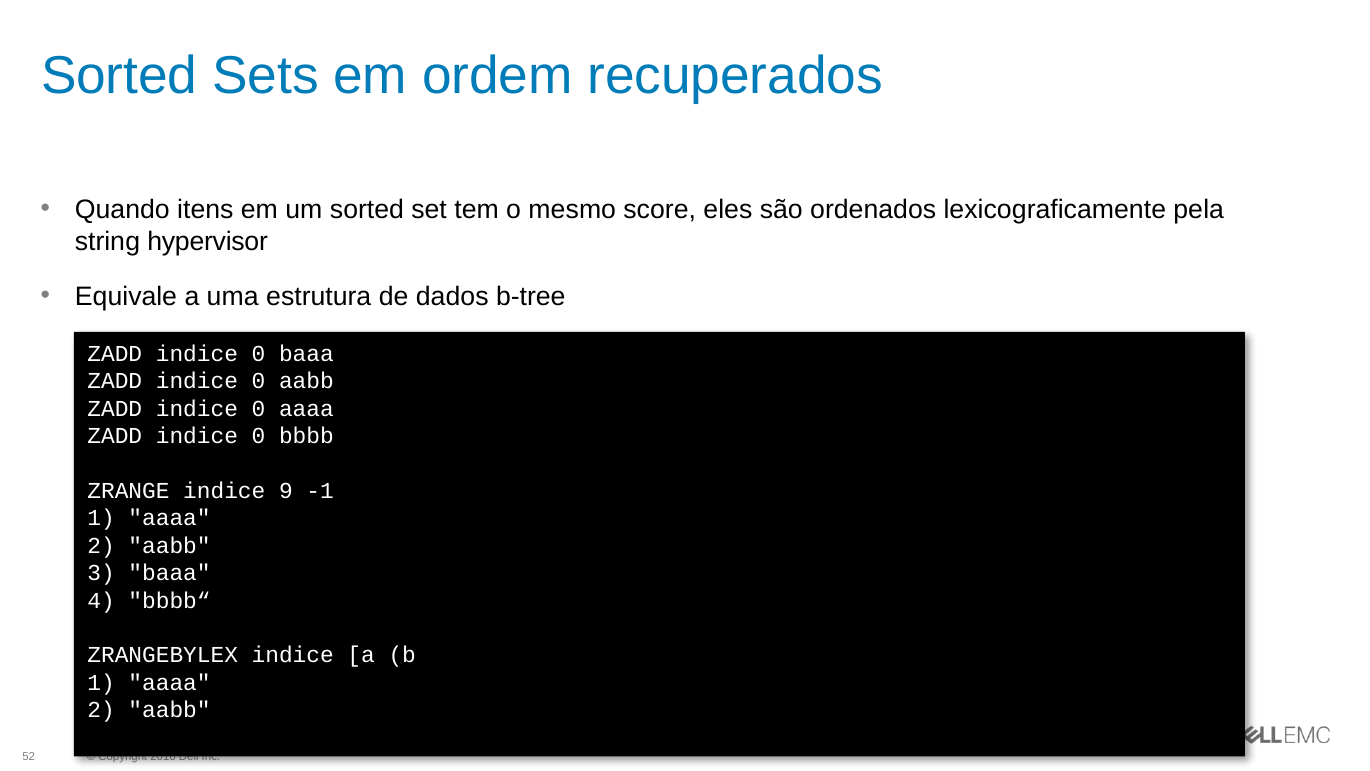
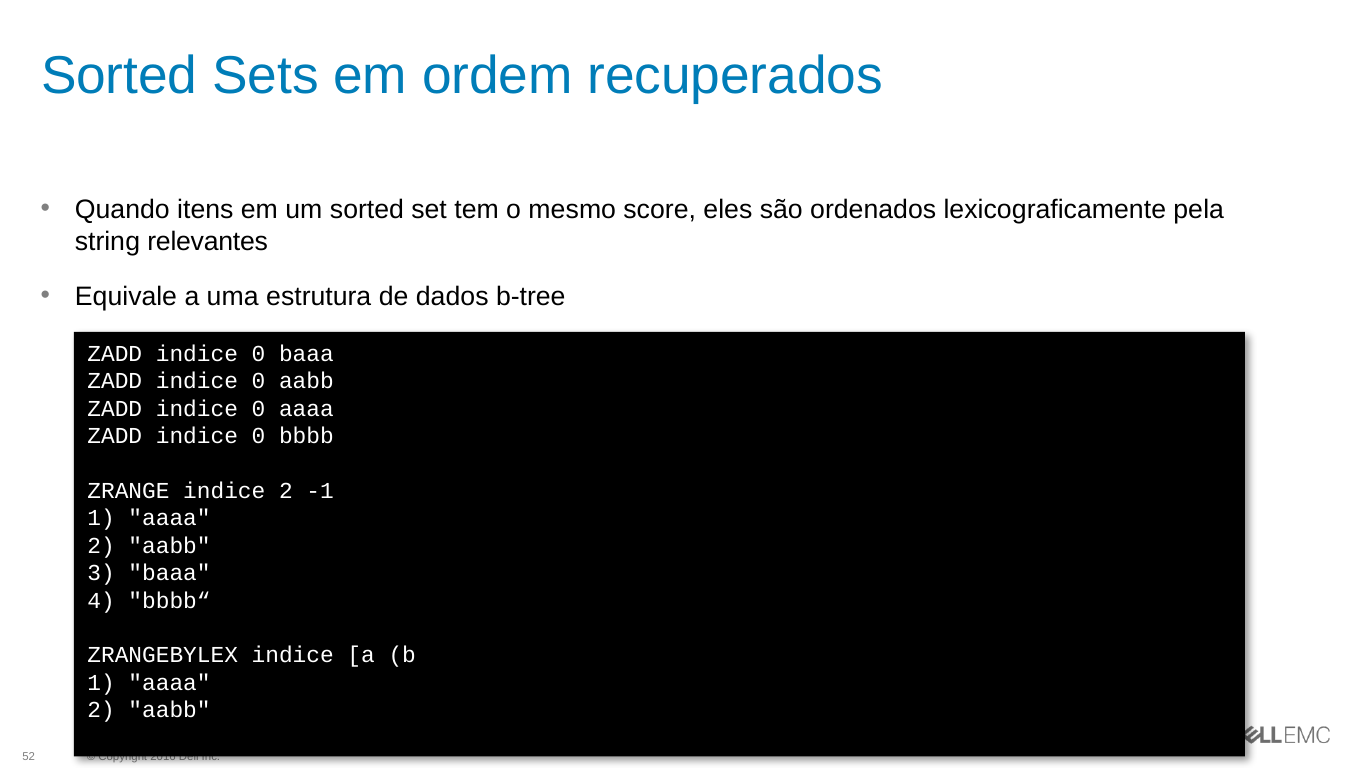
hypervisor: hypervisor -> relevantes
indice 9: 9 -> 2
